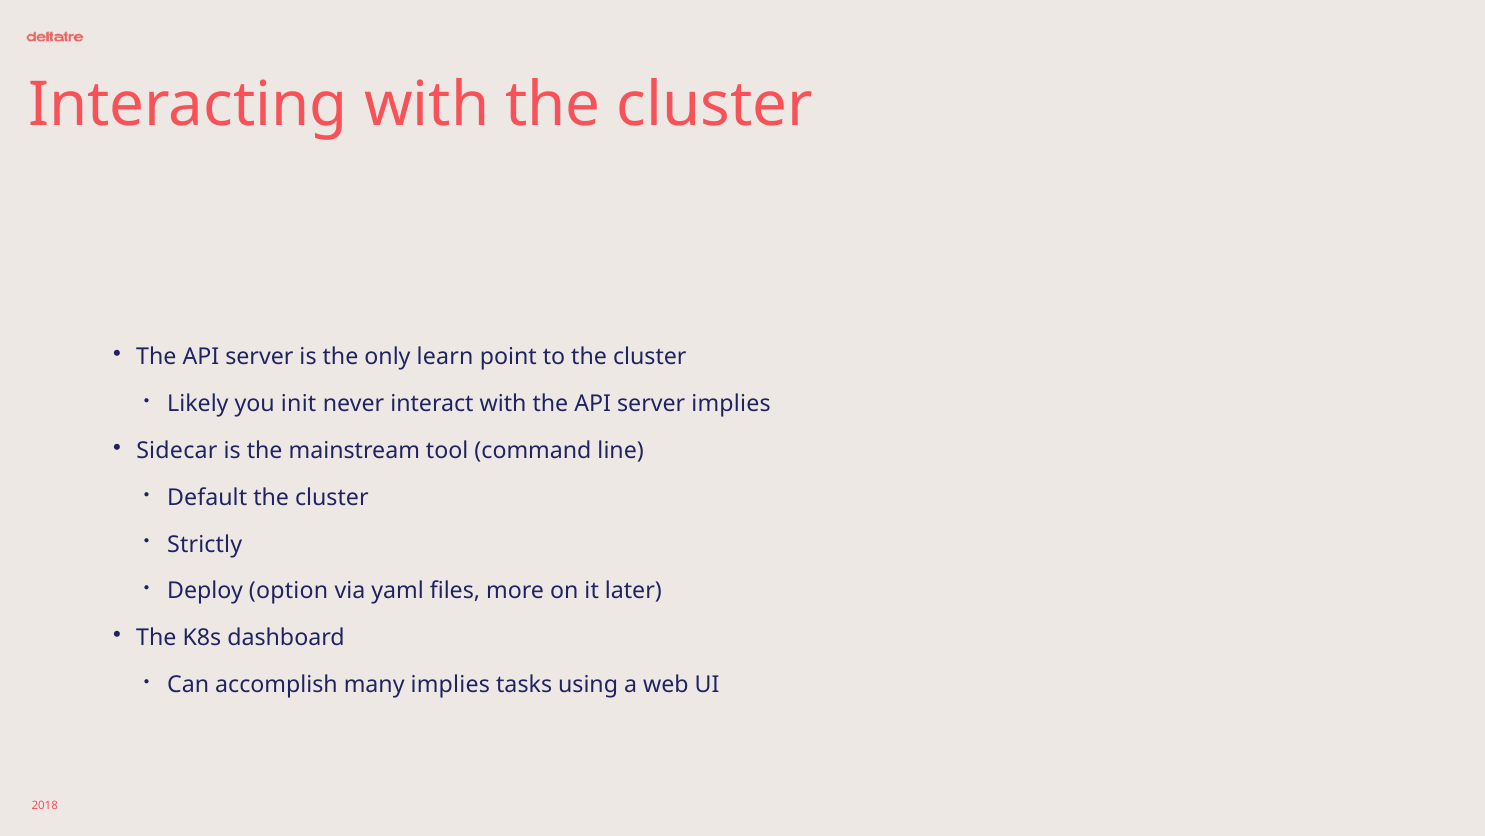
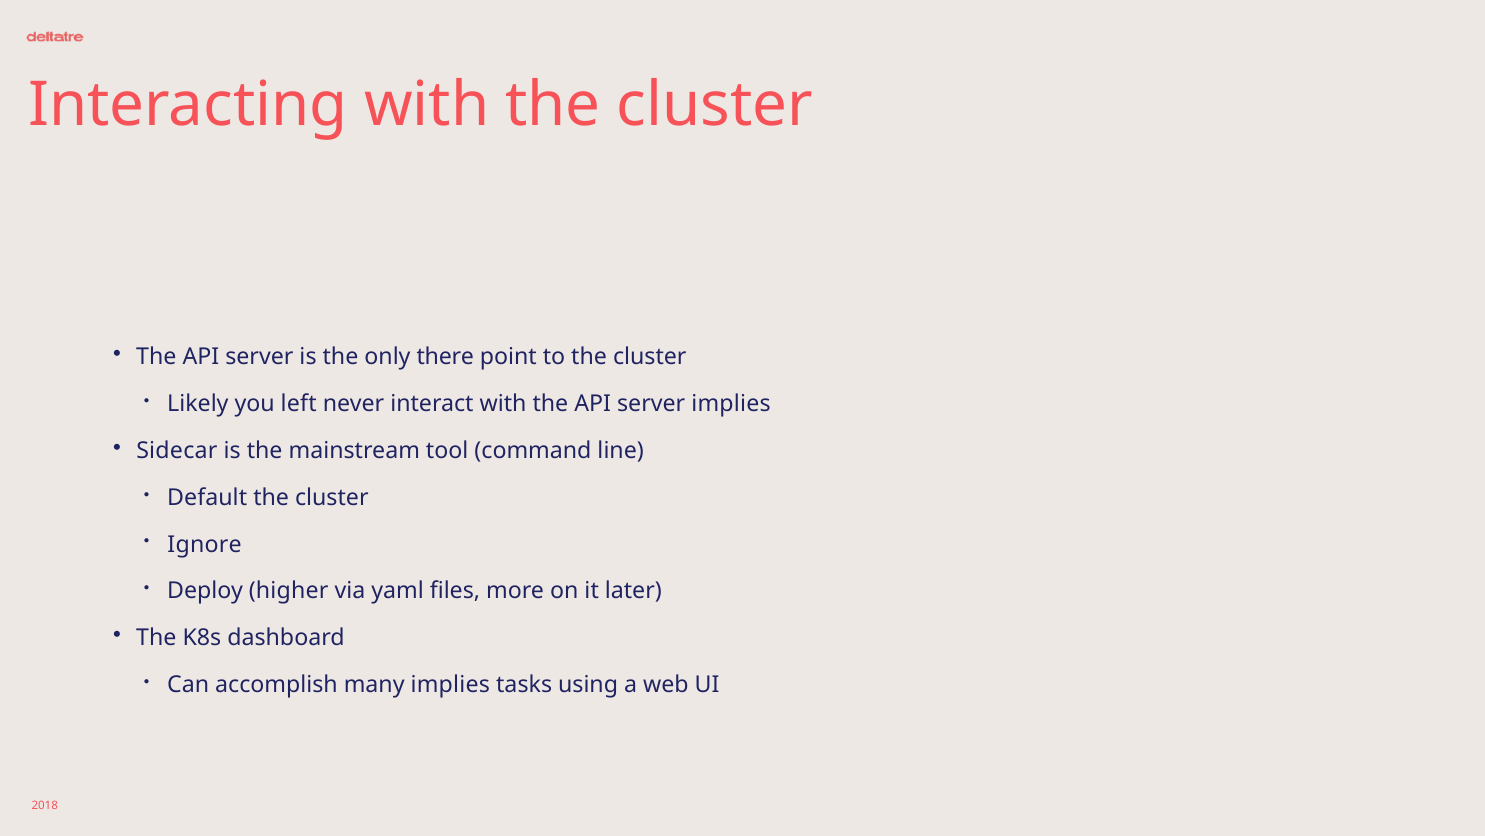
learn: learn -> there
init: init -> left
Strictly: Strictly -> Ignore
option: option -> higher
